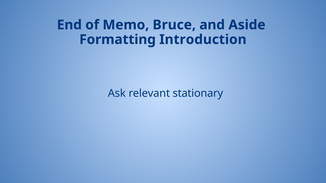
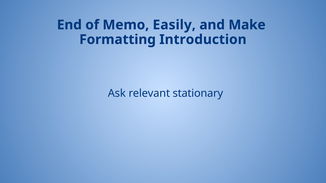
Bruce: Bruce -> Easily
Aside: Aside -> Make
